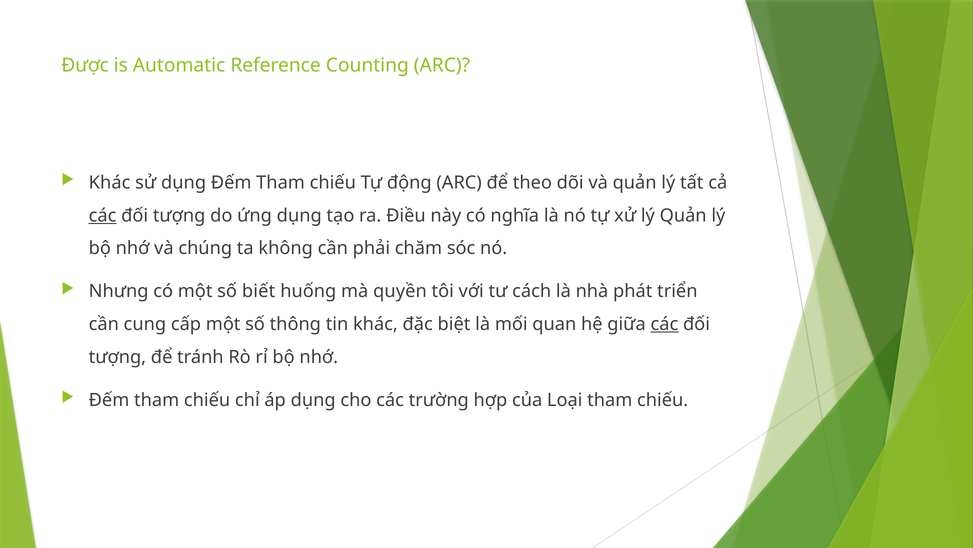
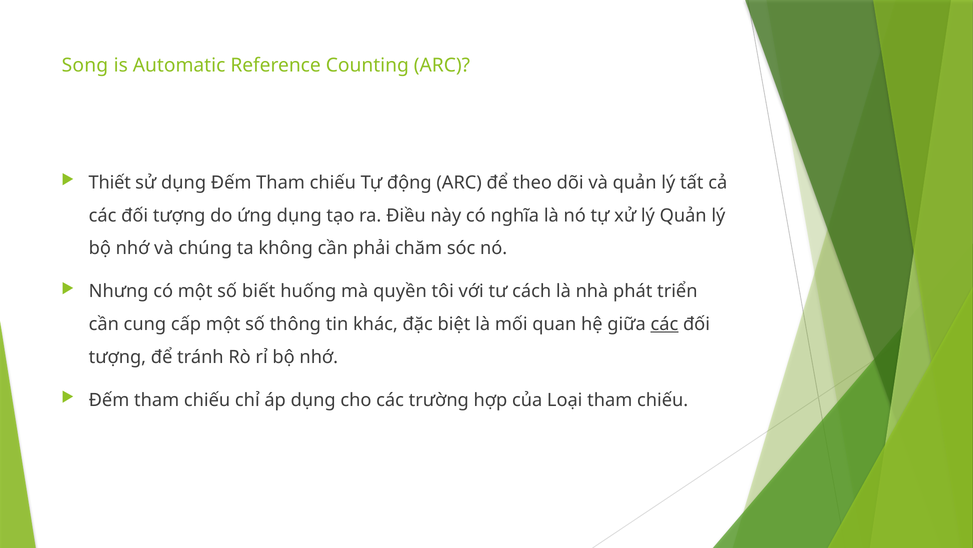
Được: Được -> Song
Khác at (110, 182): Khác -> Thiết
các at (103, 215) underline: present -> none
